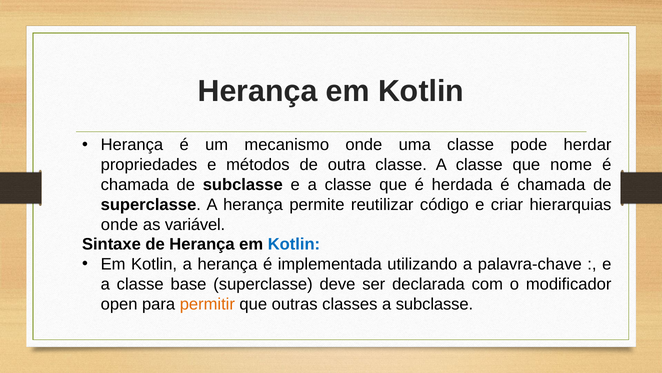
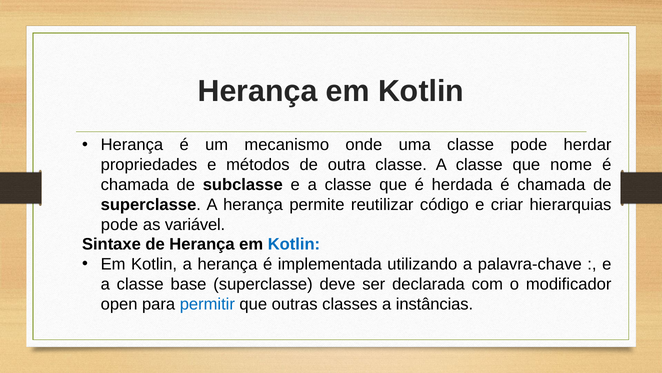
onde at (119, 224): onde -> pode
permitir colour: orange -> blue
a subclasse: subclasse -> instâncias
